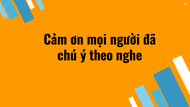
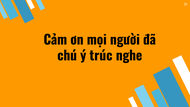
theo: theo -> trúc
